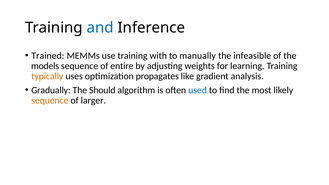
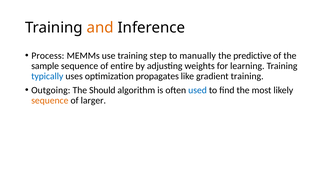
and colour: blue -> orange
Trained: Trained -> Process
with: with -> step
infeasible: infeasible -> predictive
models: models -> sample
typically colour: orange -> blue
gradient analysis: analysis -> training
Gradually: Gradually -> Outgoing
